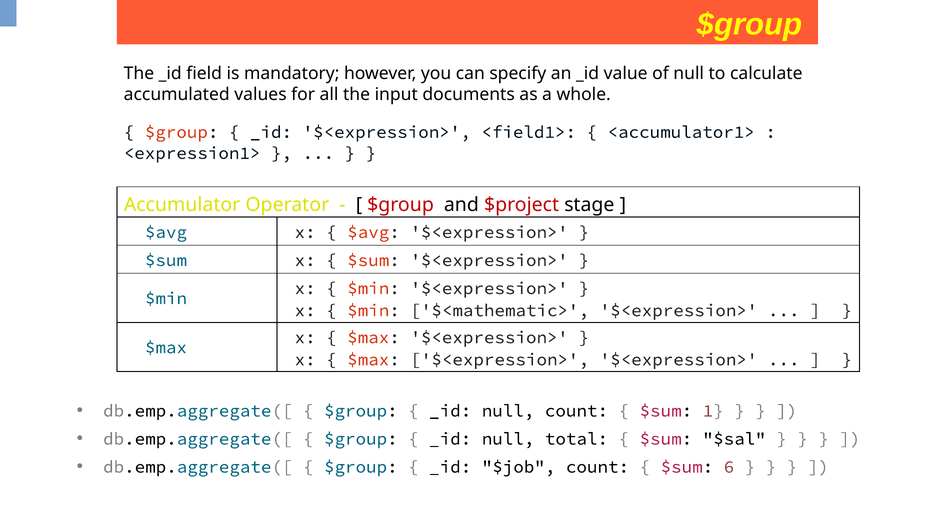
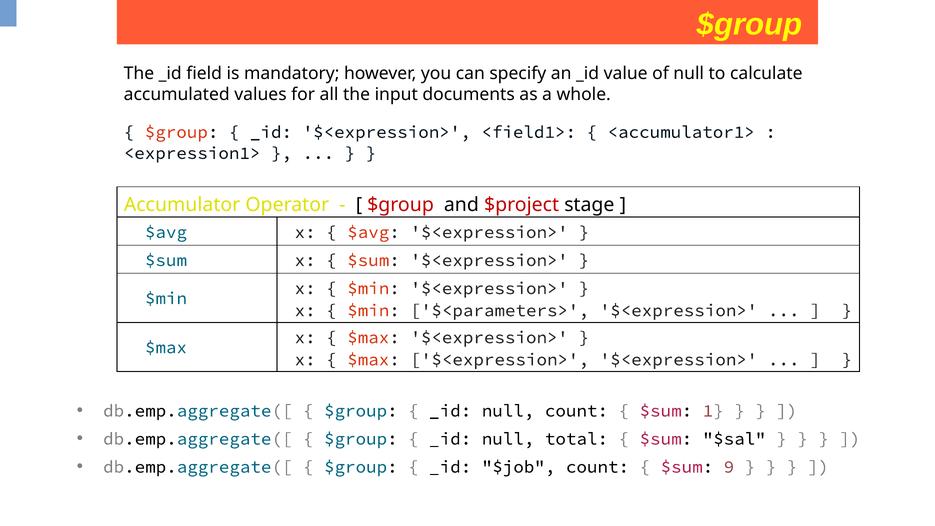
$<mathematic>: $<mathematic> -> $<parameters>
6: 6 -> 9
